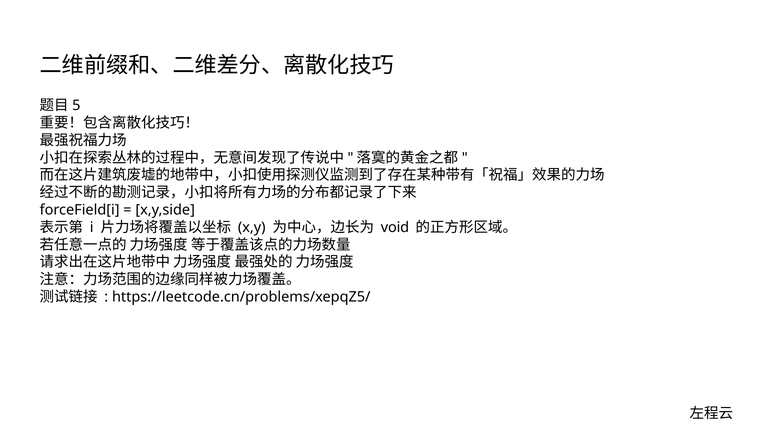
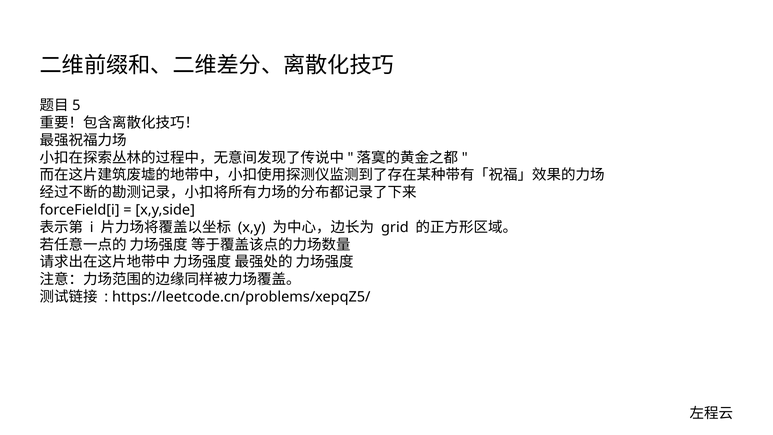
void: void -> grid
